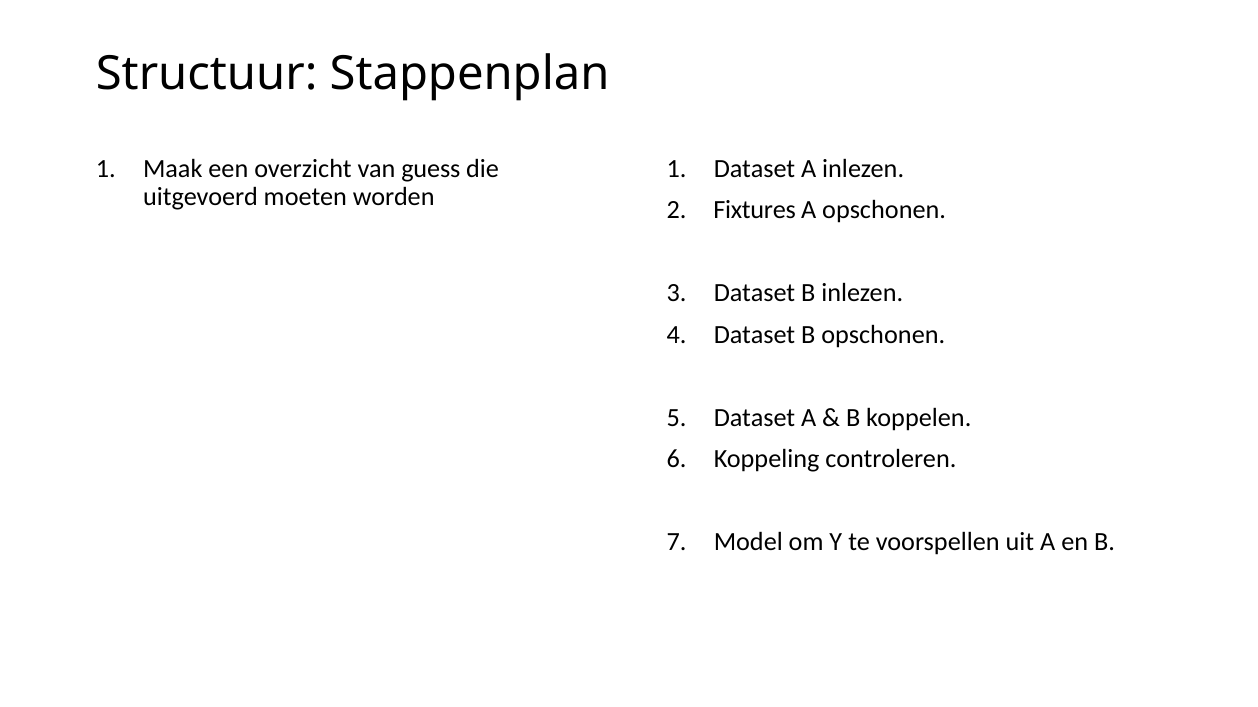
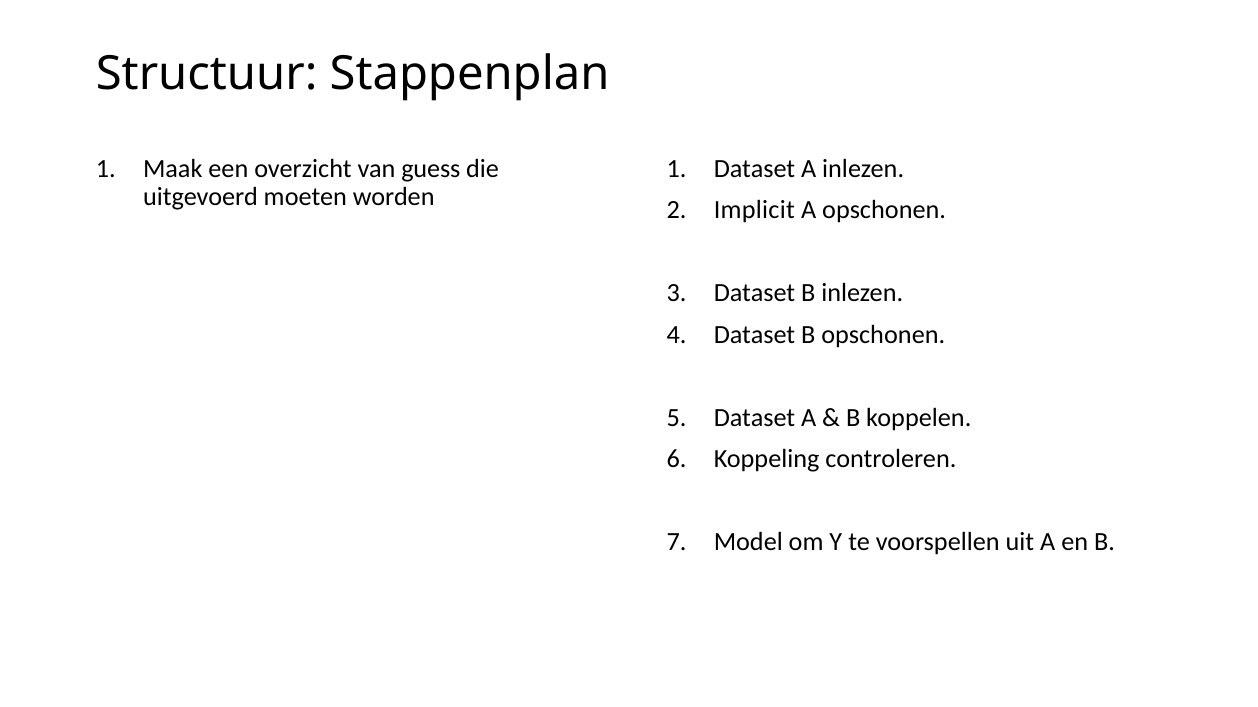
Fixtures: Fixtures -> Implicit
